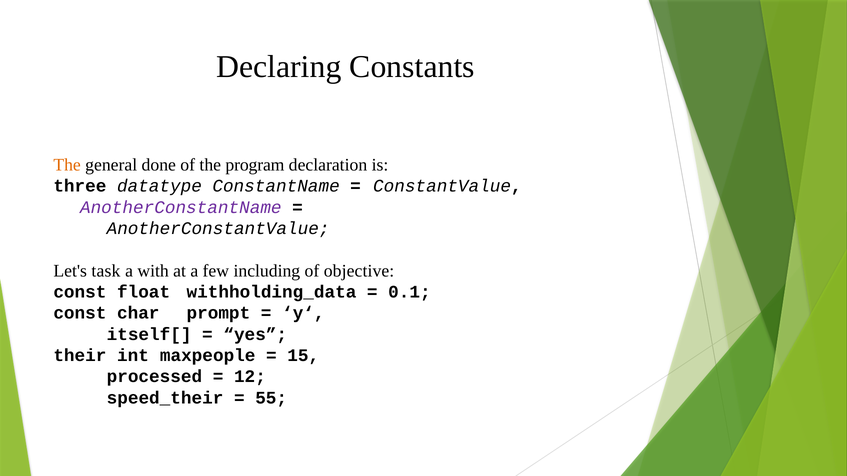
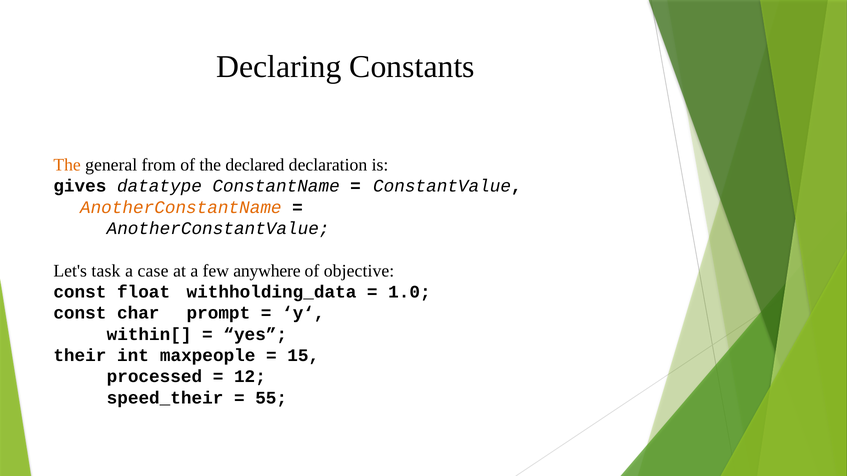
done: done -> from
program: program -> declared
three: three -> gives
AnotherConstantName colour: purple -> orange
with: with -> case
including: including -> anywhere
0.1: 0.1 -> 1.0
itself[: itself[ -> within[
